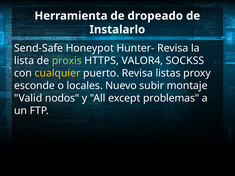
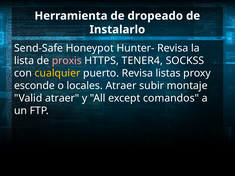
proxis colour: light green -> pink
VALOR4: VALOR4 -> TENER4
locales Nuevo: Nuevo -> Atraer
Valid nodos: nodos -> atraer
problemas: problemas -> comandos
